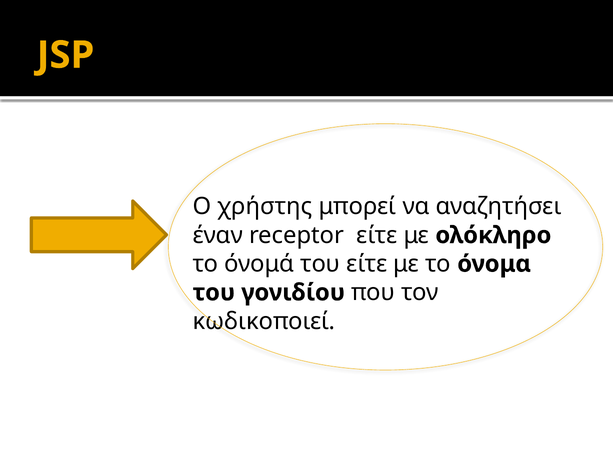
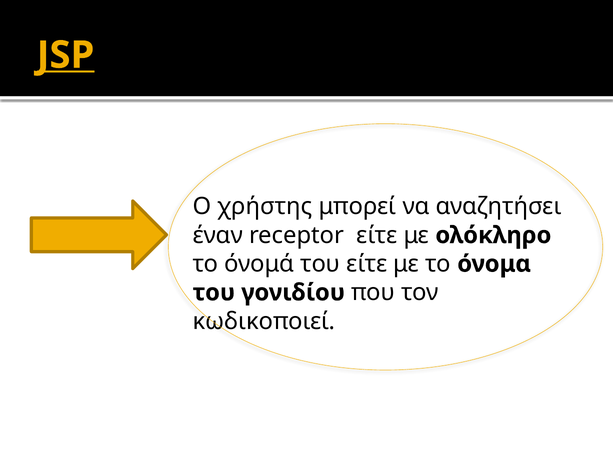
JSP underline: none -> present
